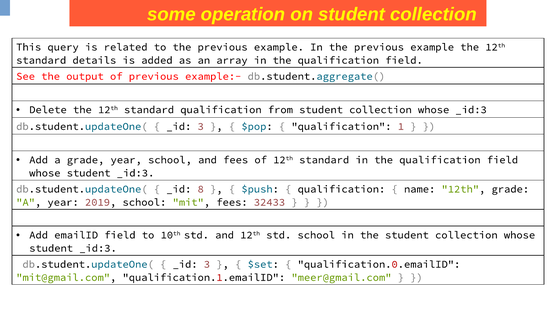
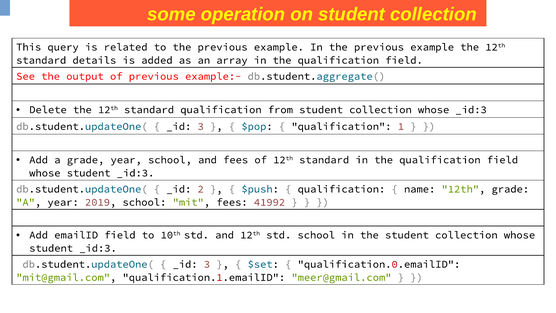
8: 8 -> 2
32433: 32433 -> 41992
